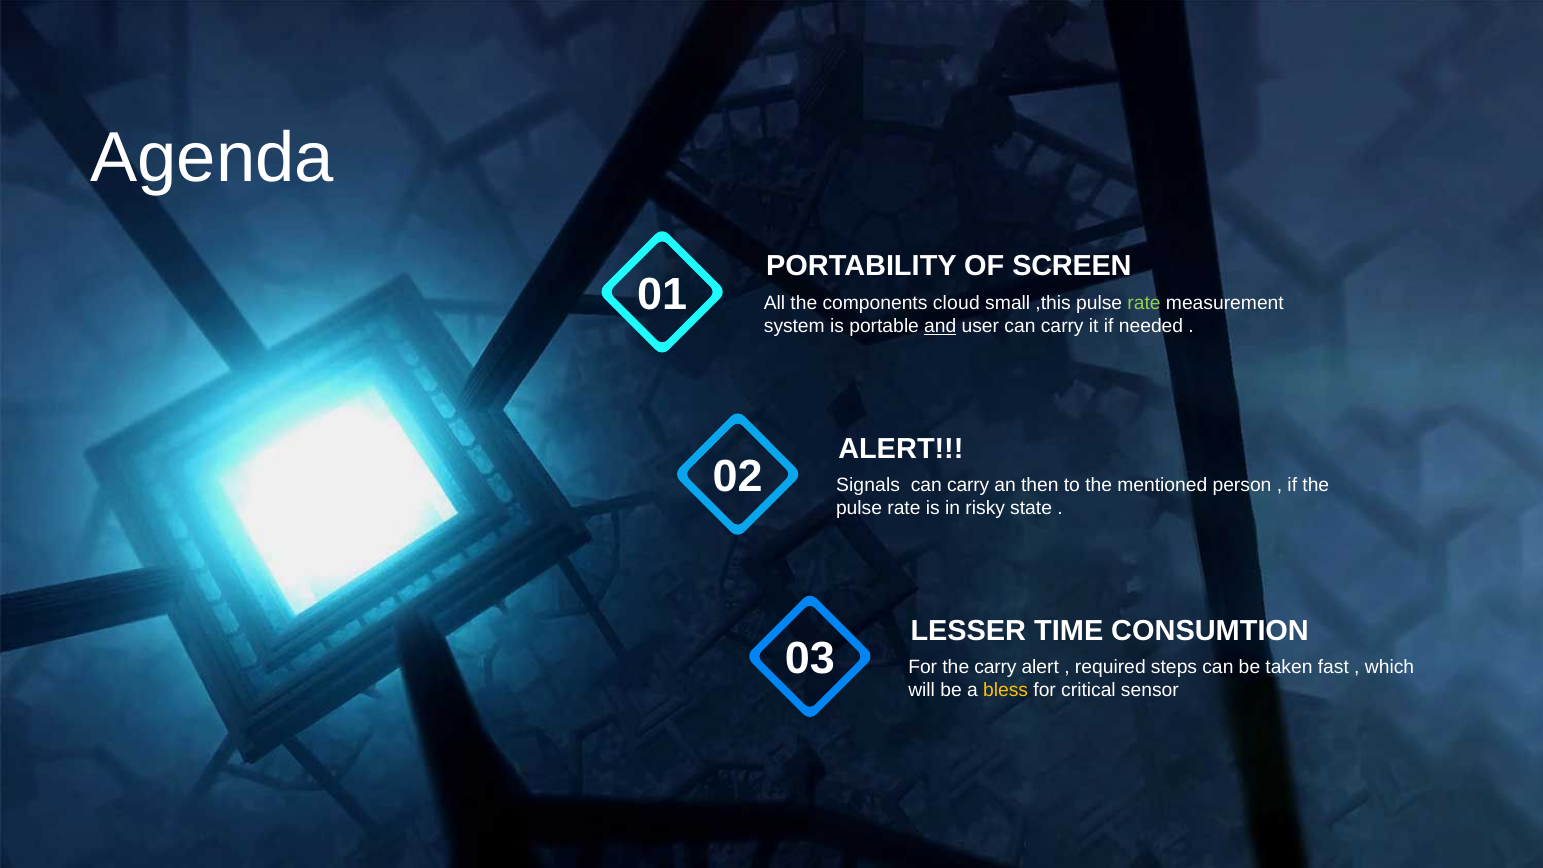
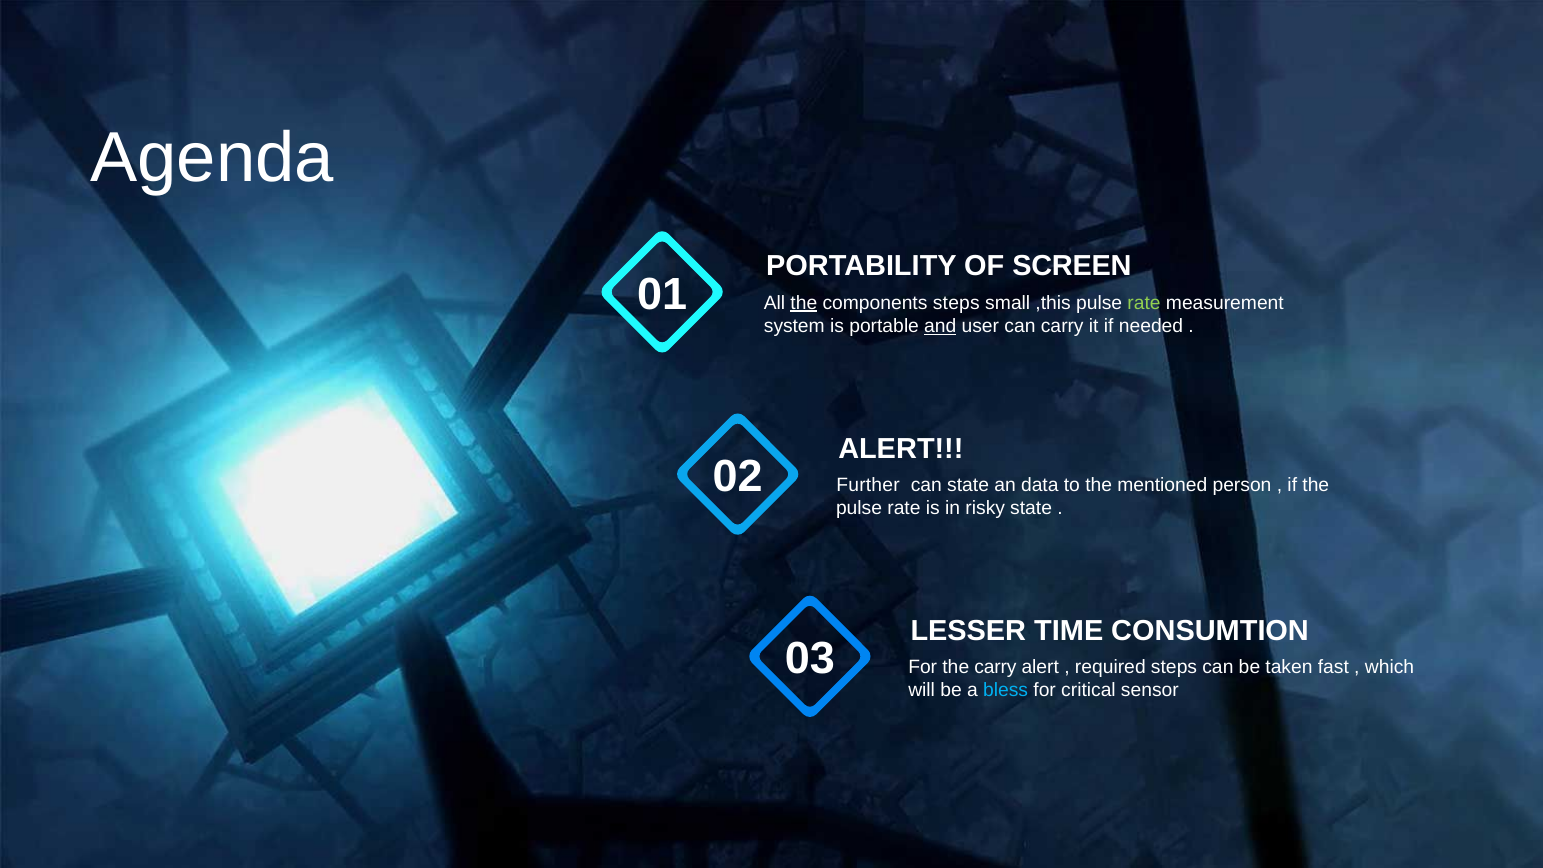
the at (804, 303) underline: none -> present
components cloud: cloud -> steps
Signals: Signals -> Further
carry at (968, 485): carry -> state
then: then -> data
bless colour: yellow -> light blue
